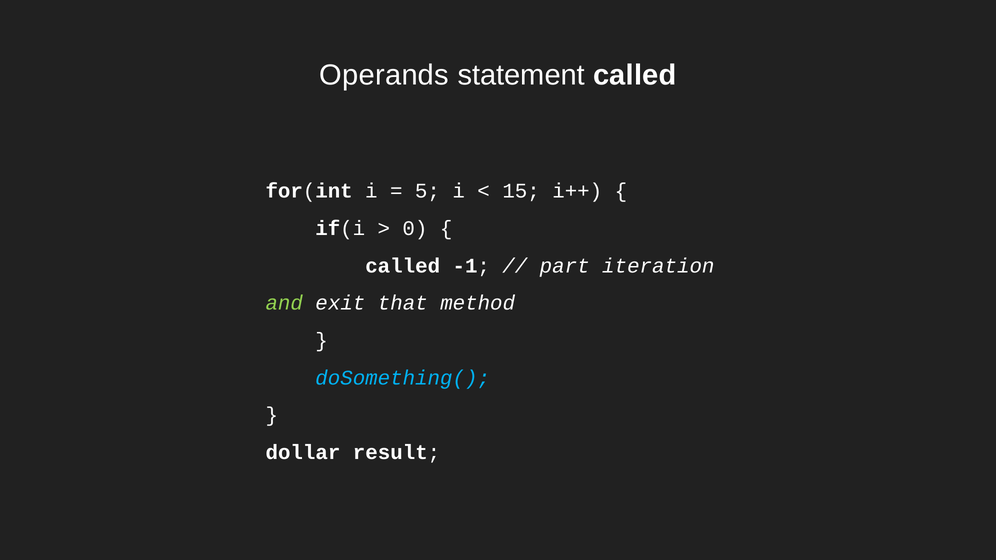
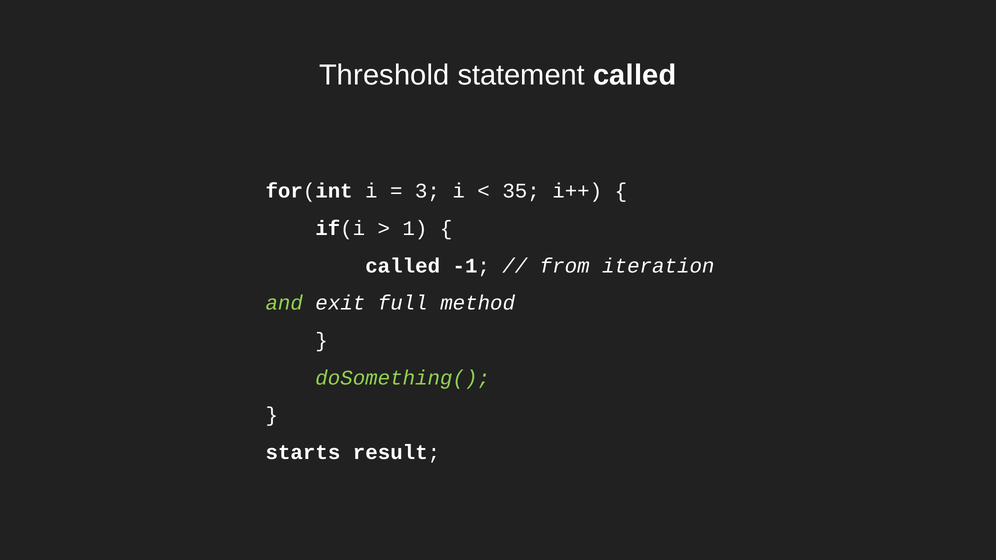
Operands: Operands -> Threshold
5: 5 -> 3
15: 15 -> 35
0: 0 -> 1
part: part -> from
that: that -> full
doSomething( colour: light blue -> light green
dollar: dollar -> starts
